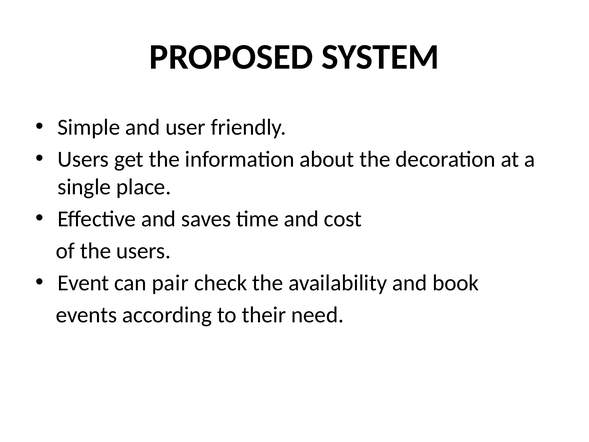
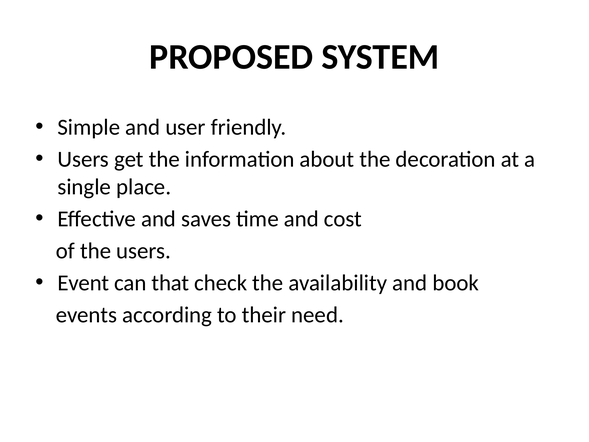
pair: pair -> that
